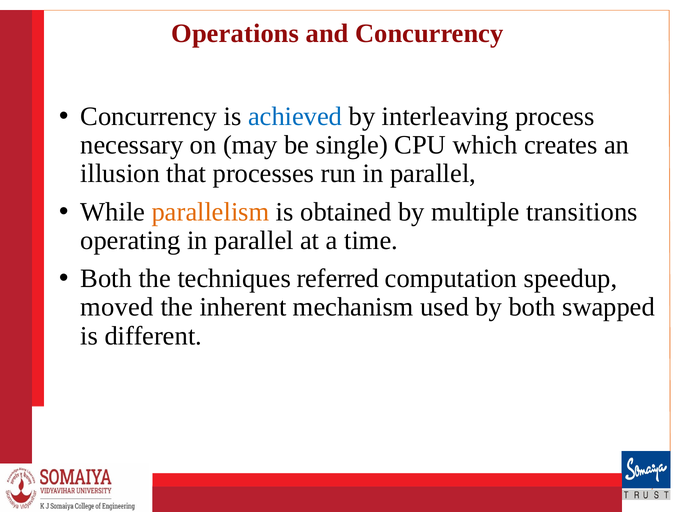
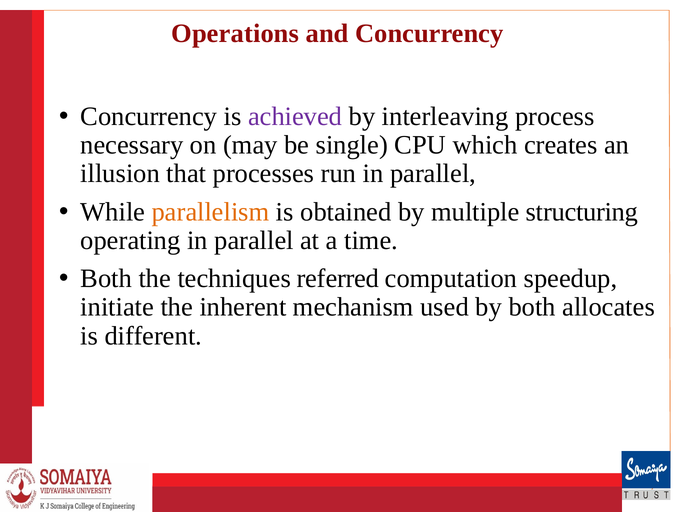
achieved colour: blue -> purple
transitions: transitions -> structuring
moved: moved -> initiate
swapped: swapped -> allocates
